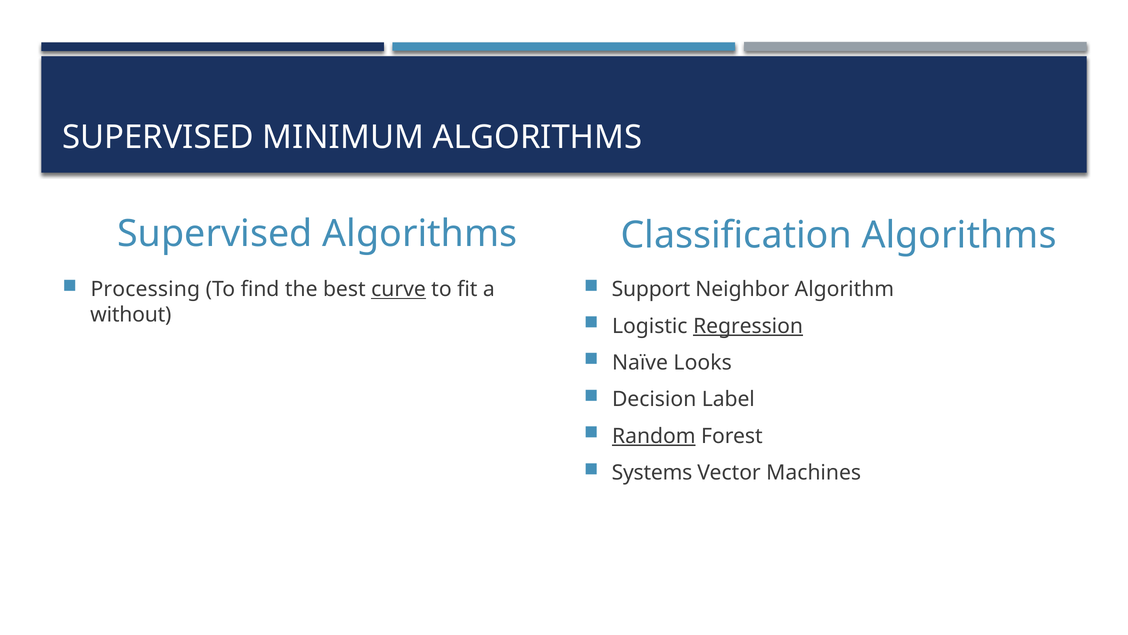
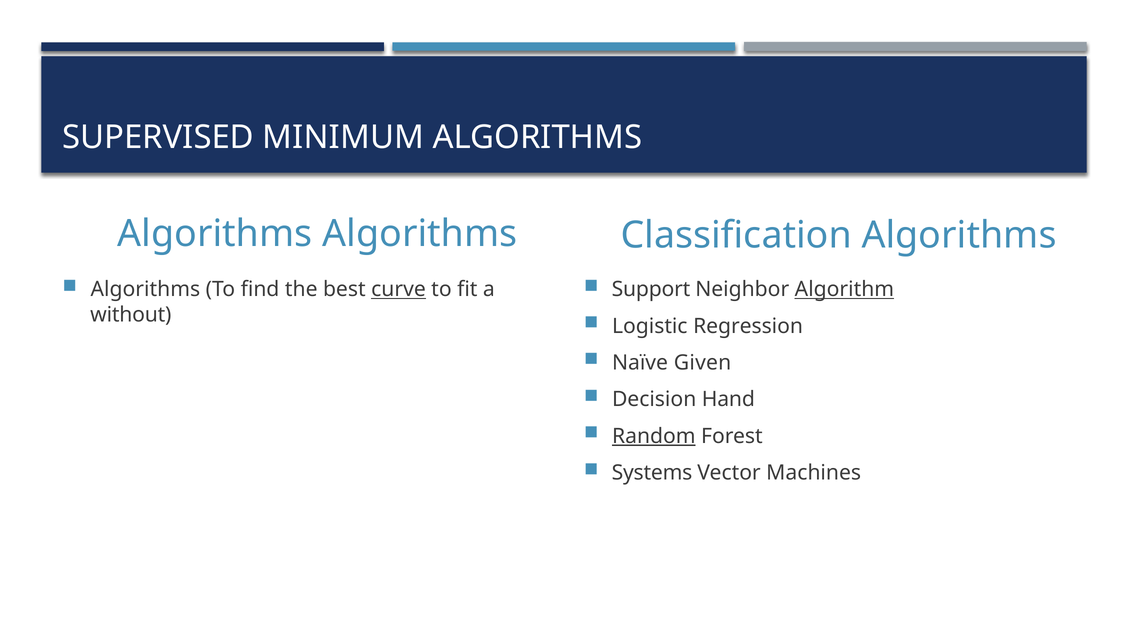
Supervised at (215, 234): Supervised -> Algorithms
Processing at (145, 289): Processing -> Algorithms
Algorithm underline: none -> present
Regression underline: present -> none
Looks: Looks -> Given
Label: Label -> Hand
